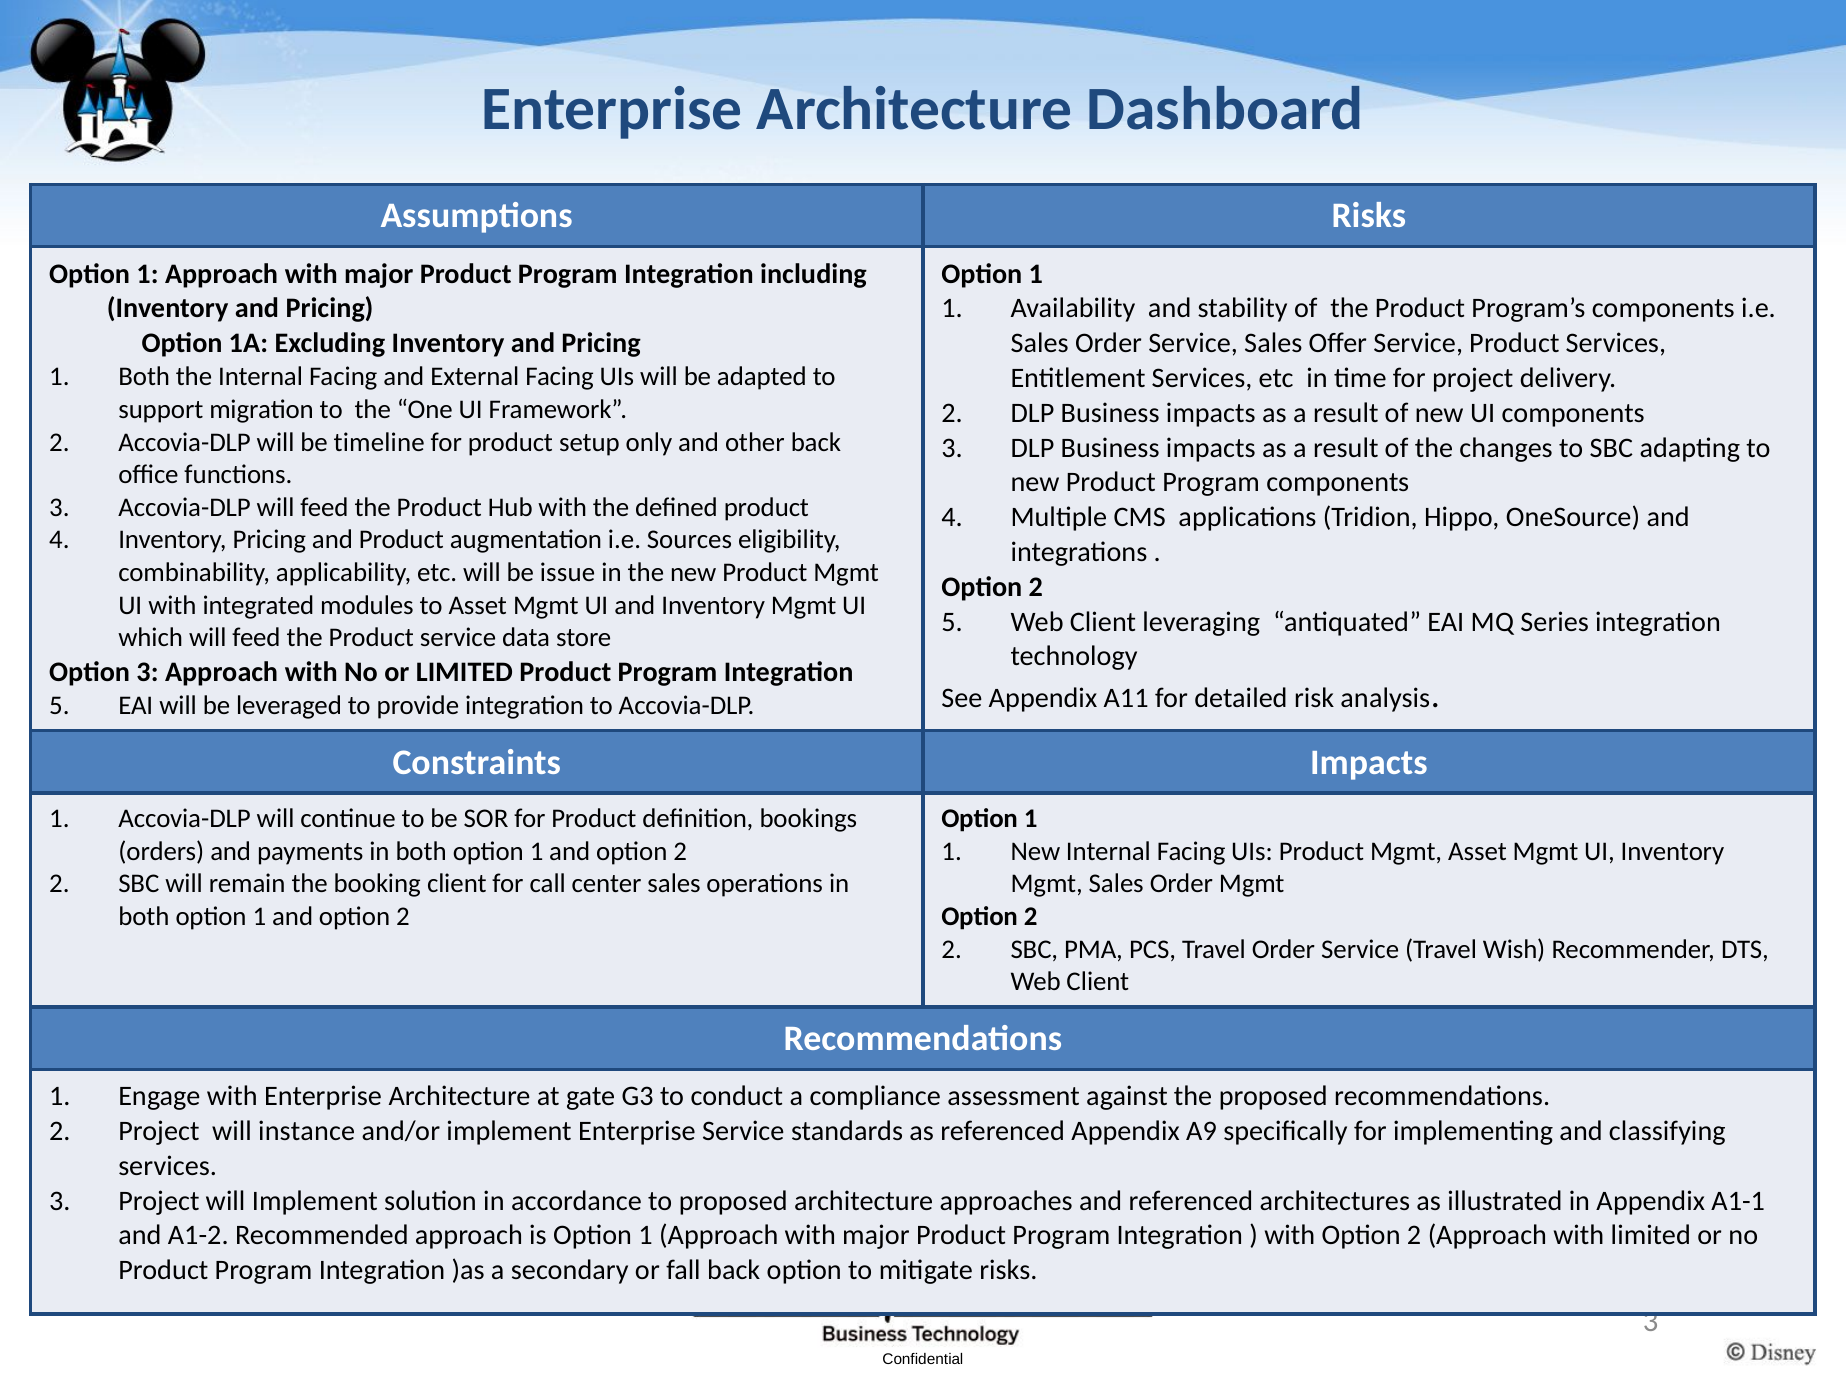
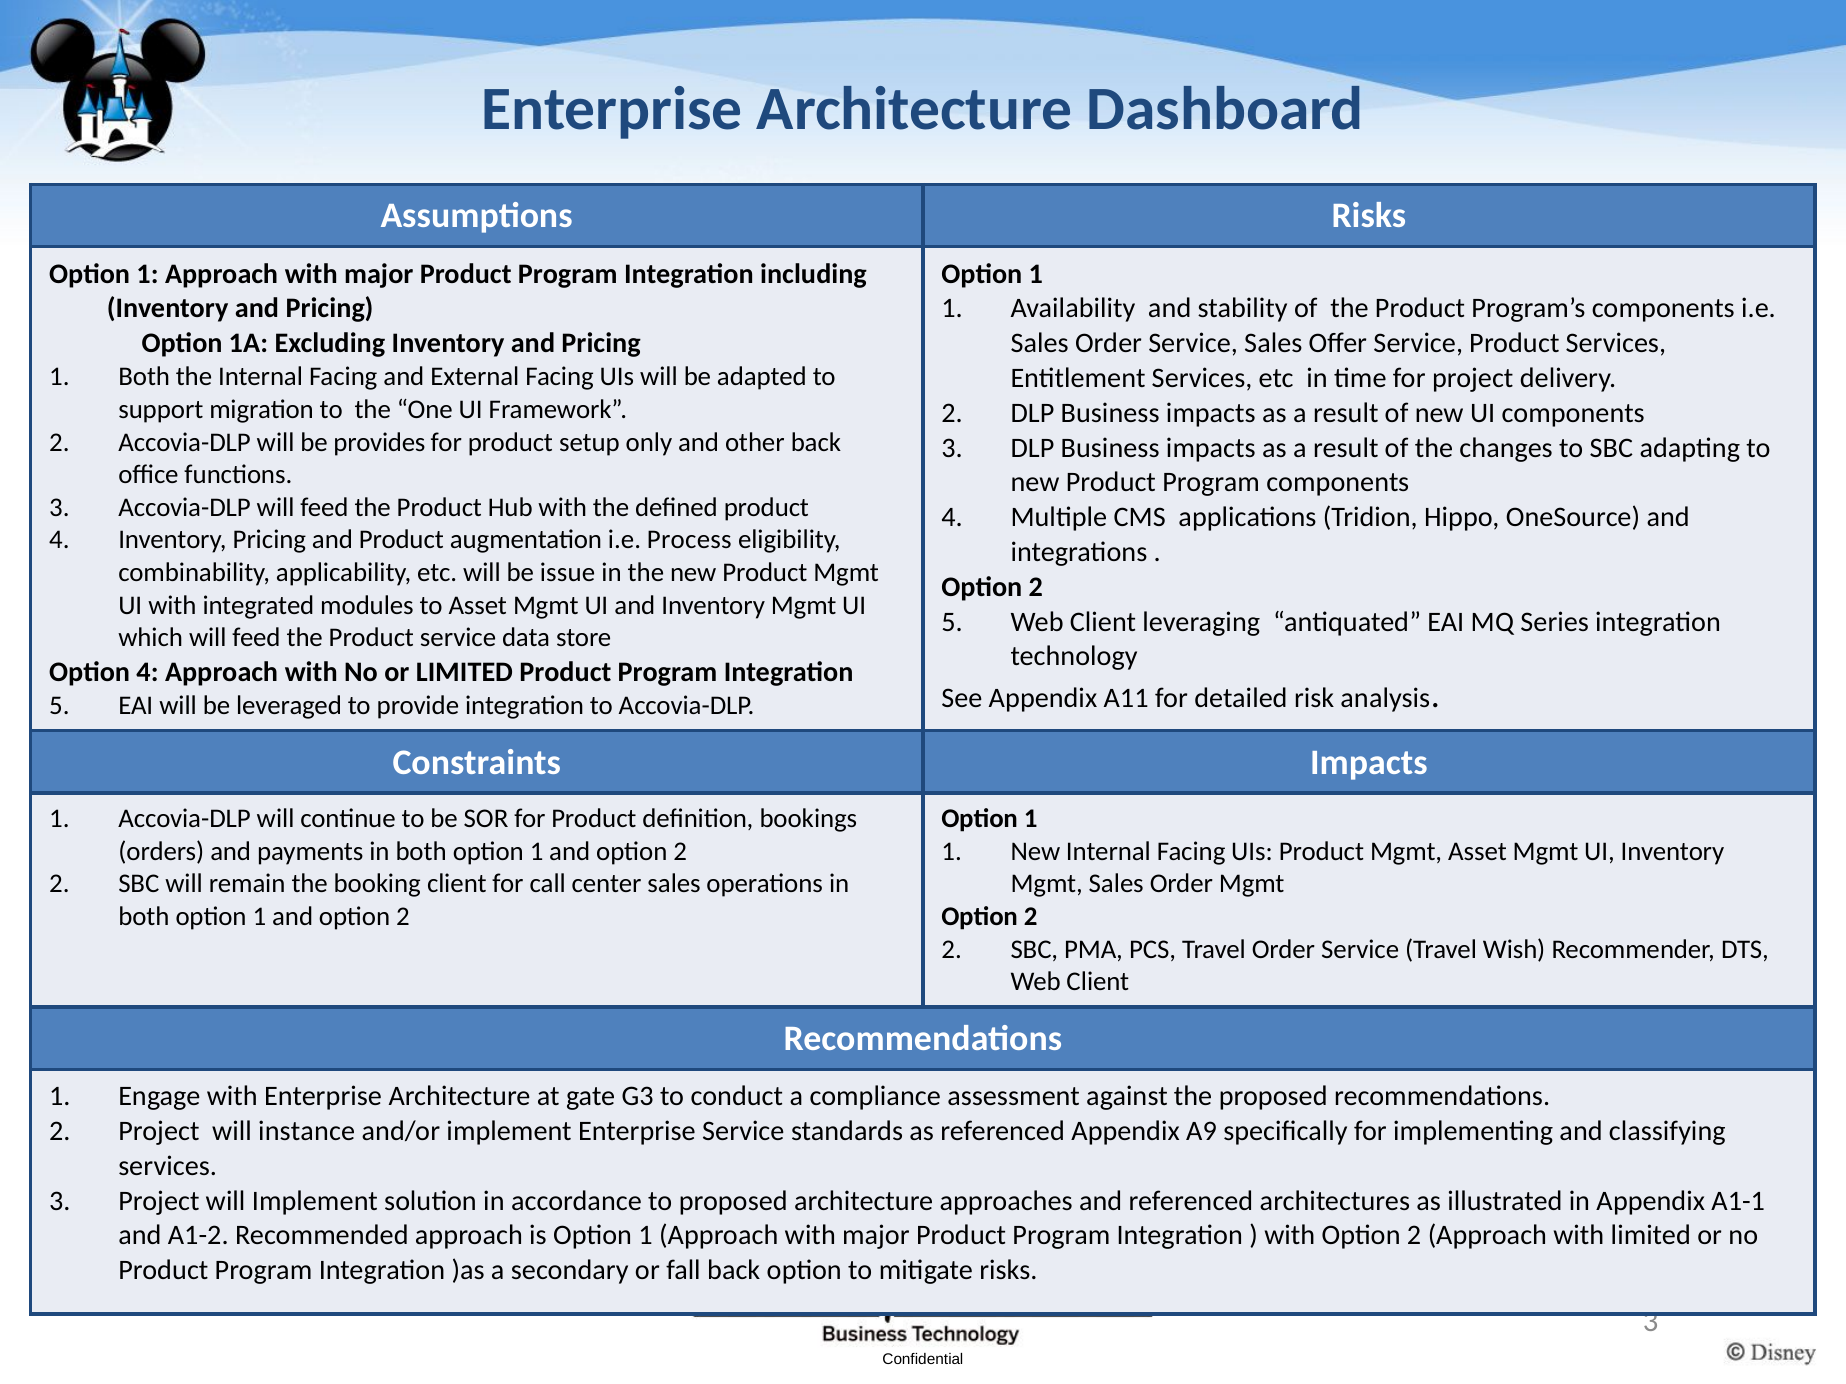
timeline: timeline -> provides
Sources: Sources -> Process
Option 3: 3 -> 4
